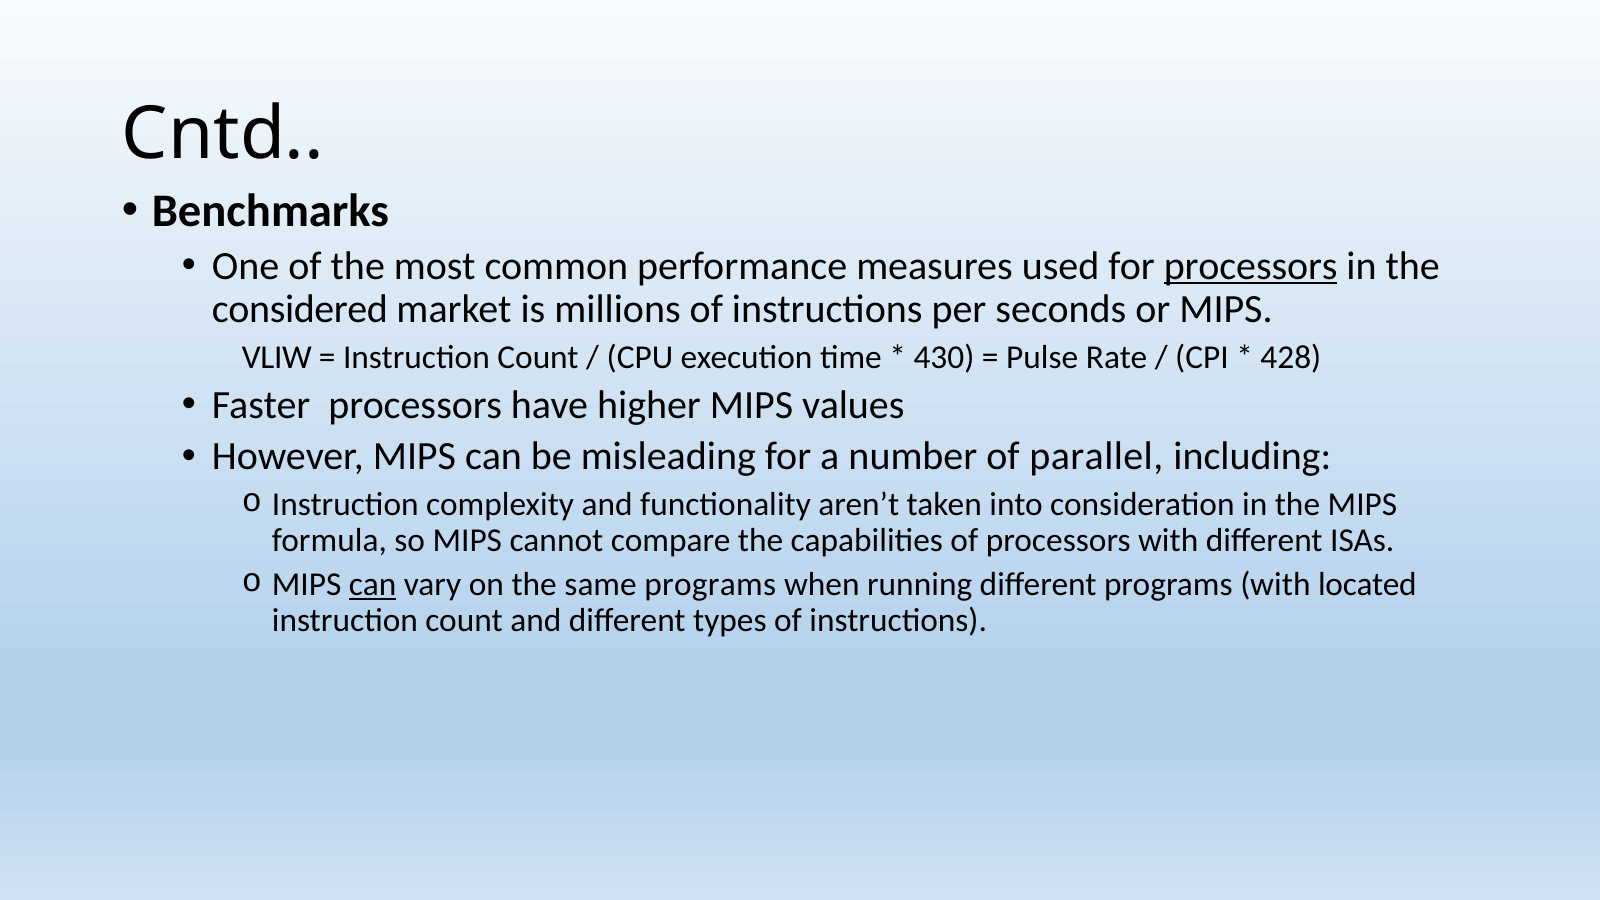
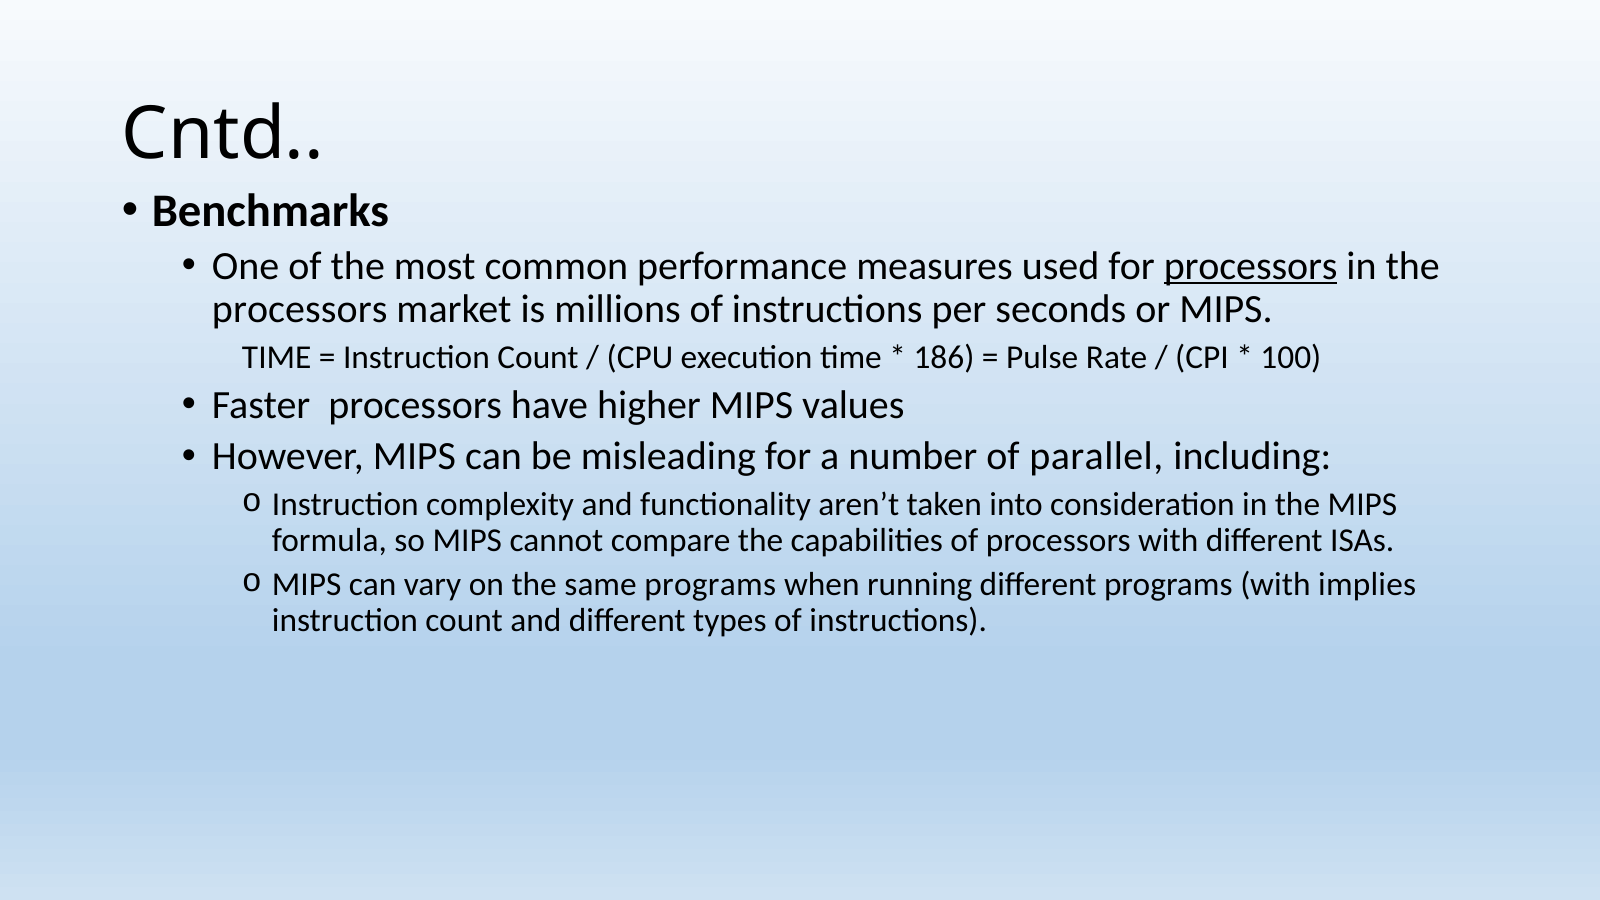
considered at (300, 309): considered -> processors
VLIW at (277, 357): VLIW -> TIME
430: 430 -> 186
428: 428 -> 100
can at (373, 585) underline: present -> none
located: located -> implies
